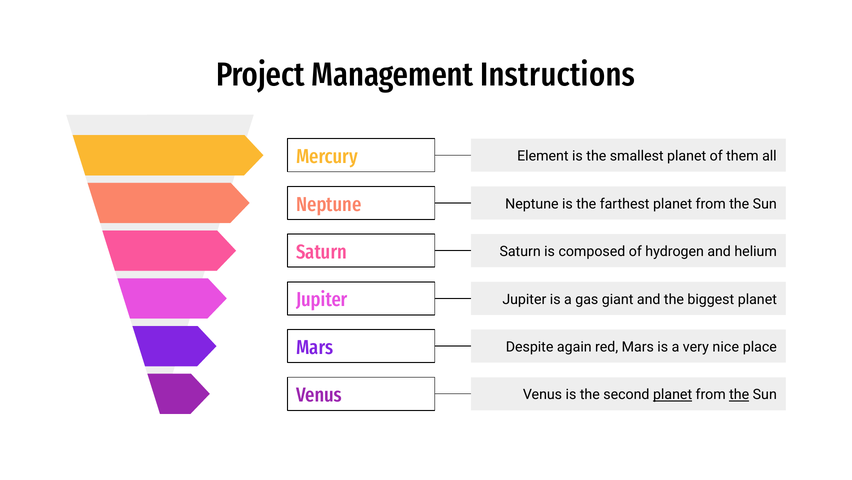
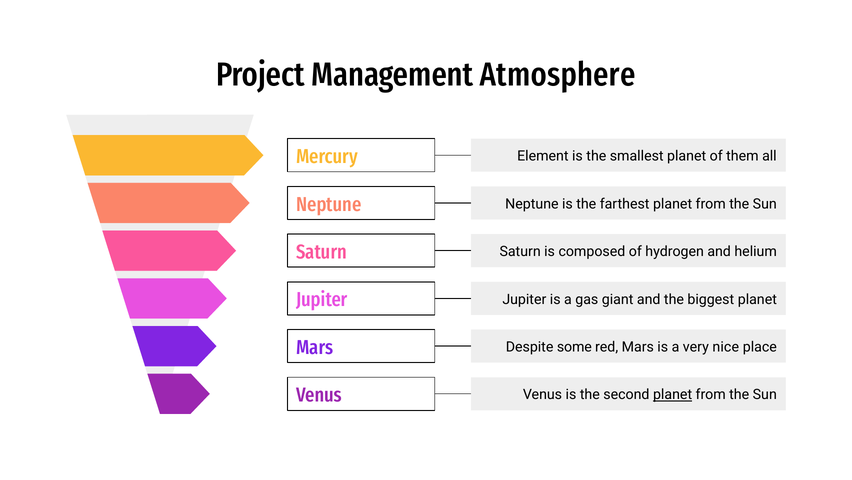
Instructions: Instructions -> Atmosphere
again: again -> some
the at (739, 394) underline: present -> none
